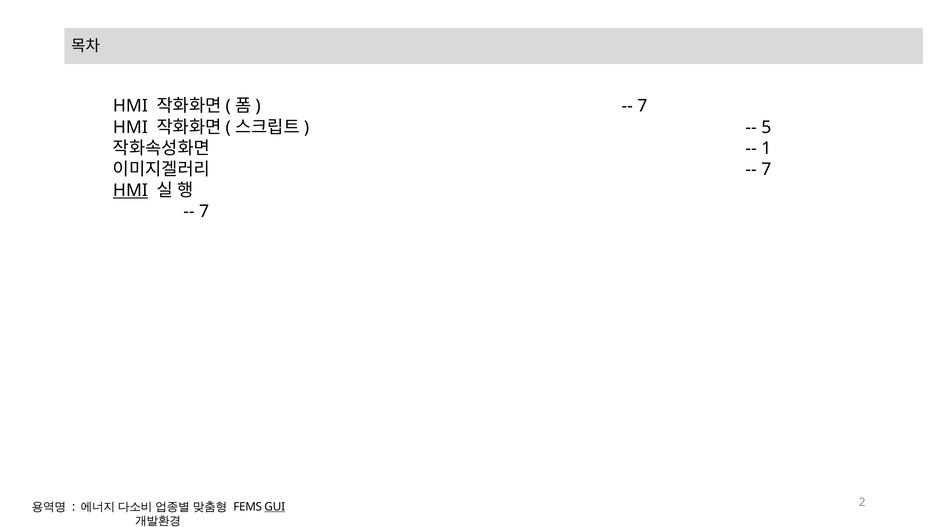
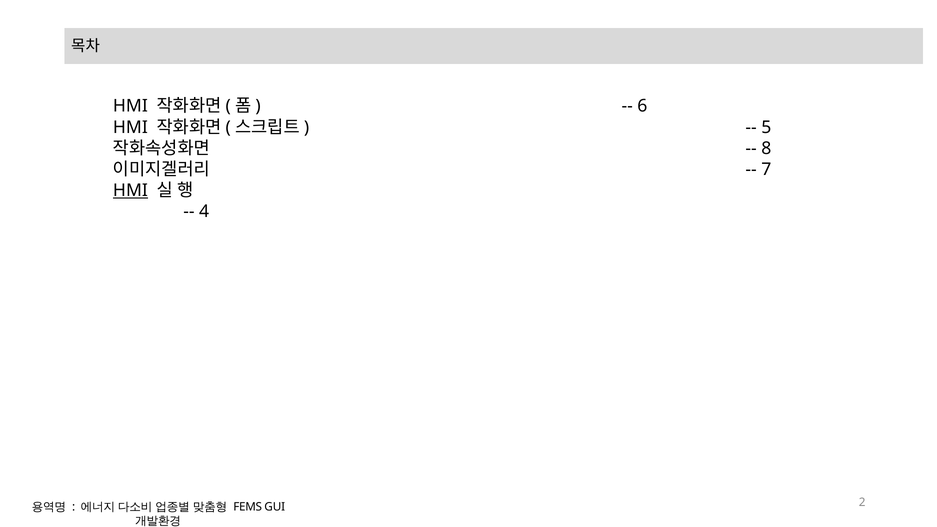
7 at (642, 106): 7 -> 6
1: 1 -> 8
7 at (204, 212): 7 -> 4
GUI underline: present -> none
